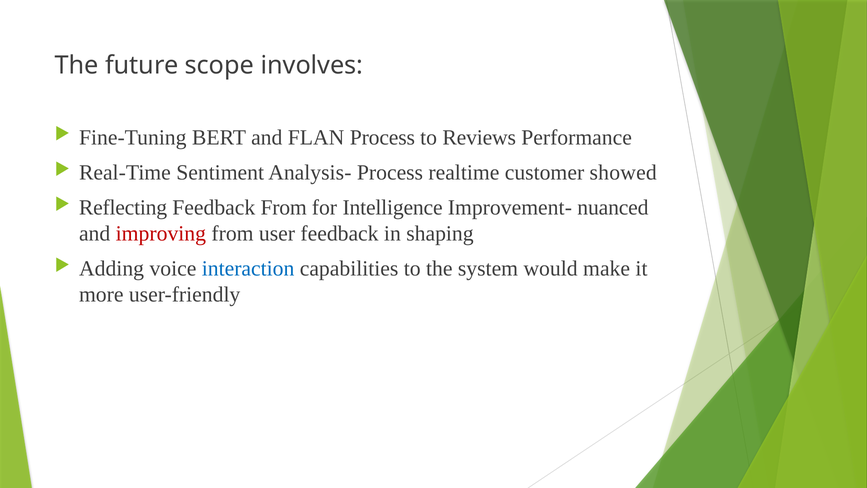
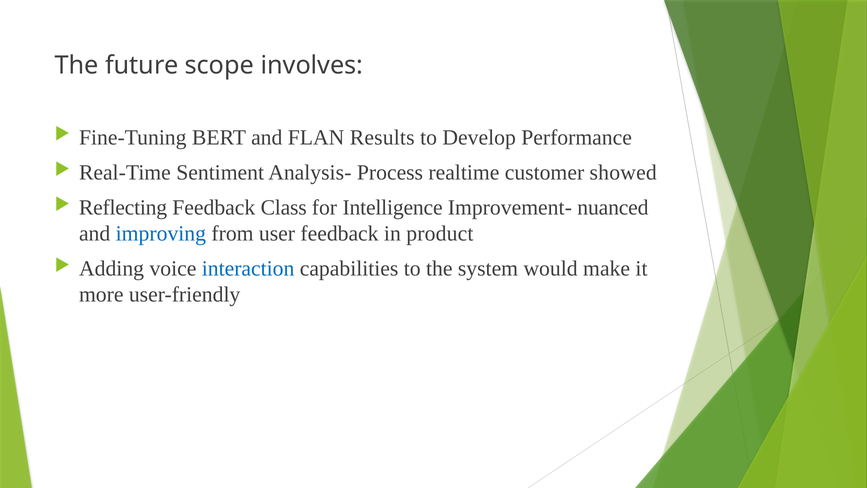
FLAN Process: Process -> Results
Reviews: Reviews -> Develop
Feedback From: From -> Class
improving colour: red -> blue
shaping: shaping -> product
